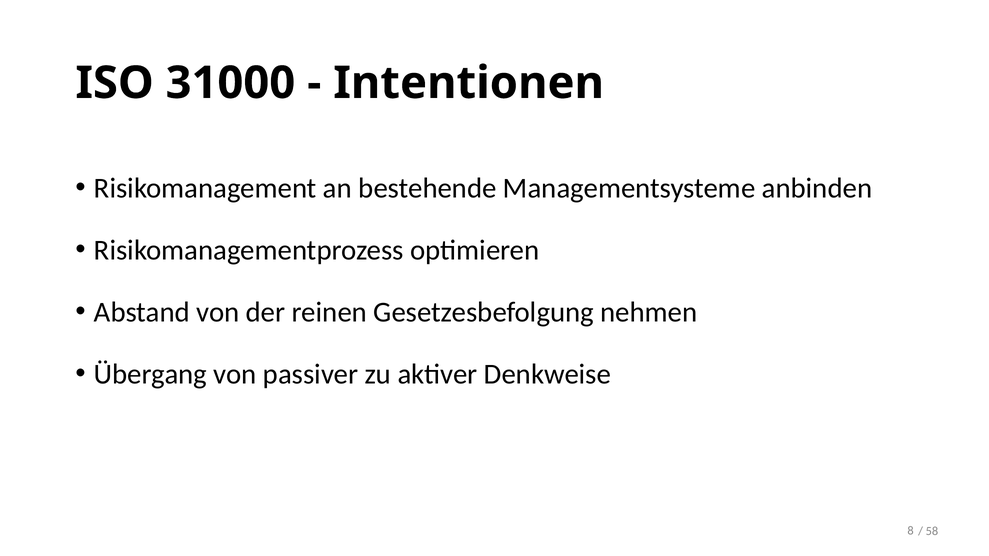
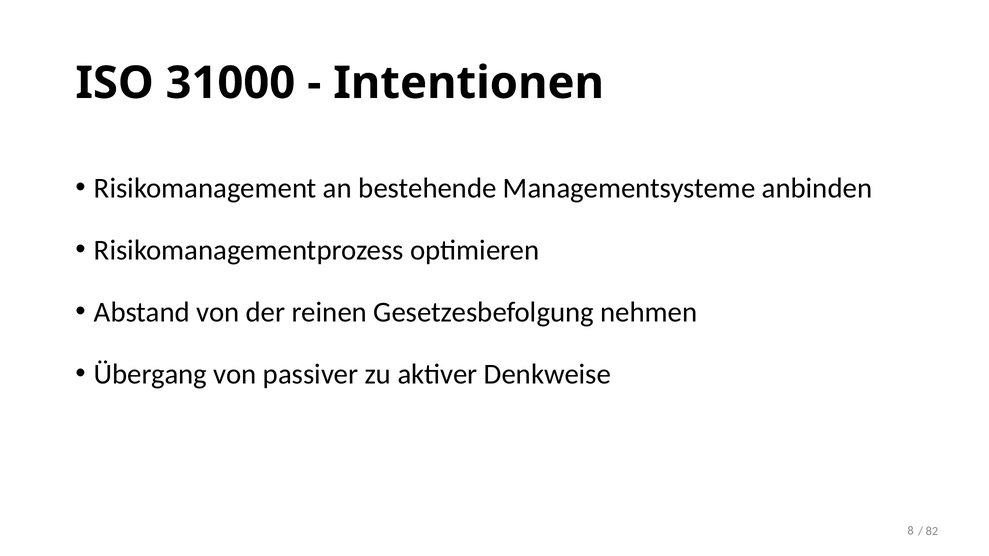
58: 58 -> 82
